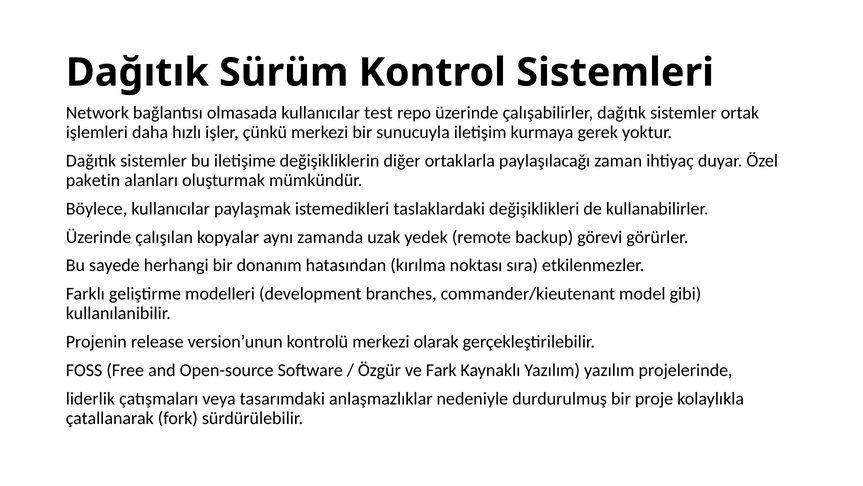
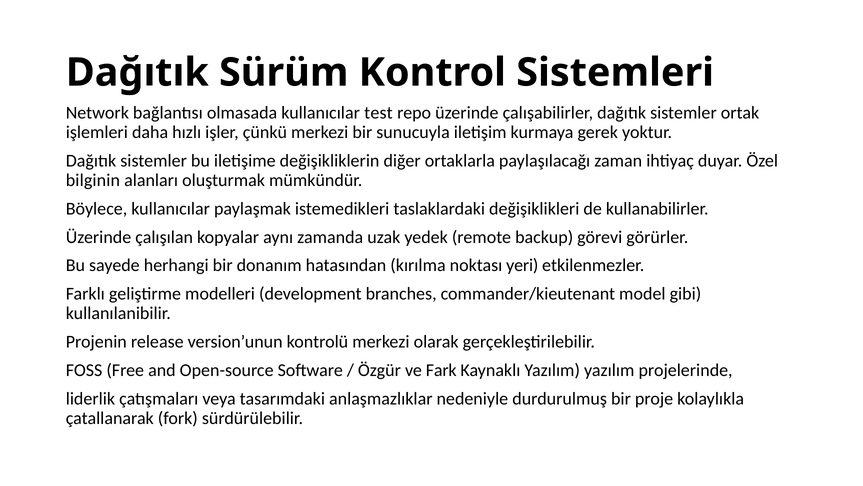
paketin: paketin -> bilginin
sıra: sıra -> yeri
